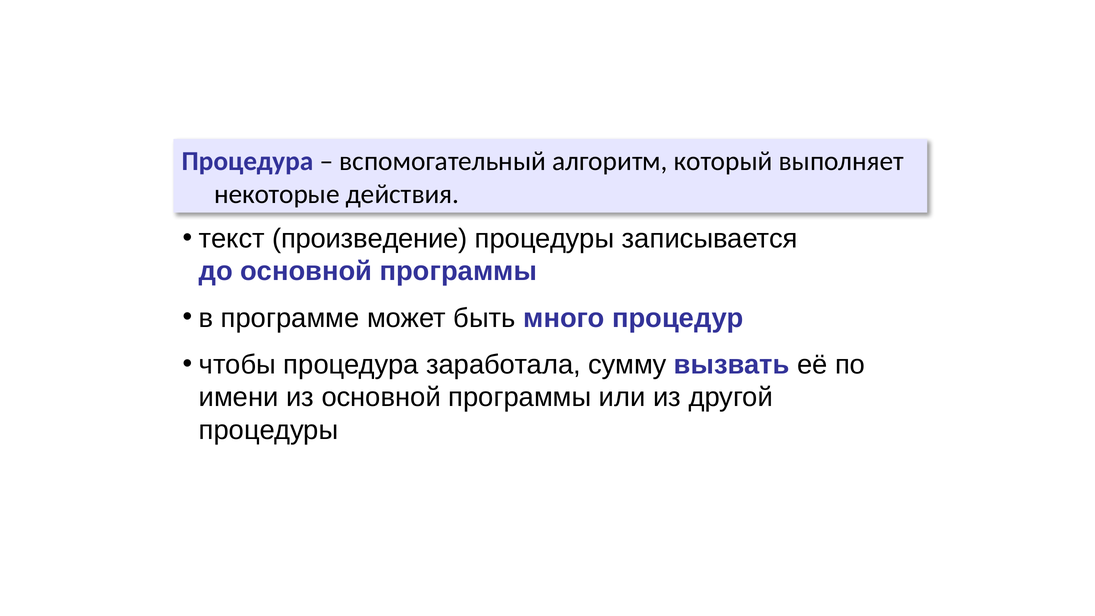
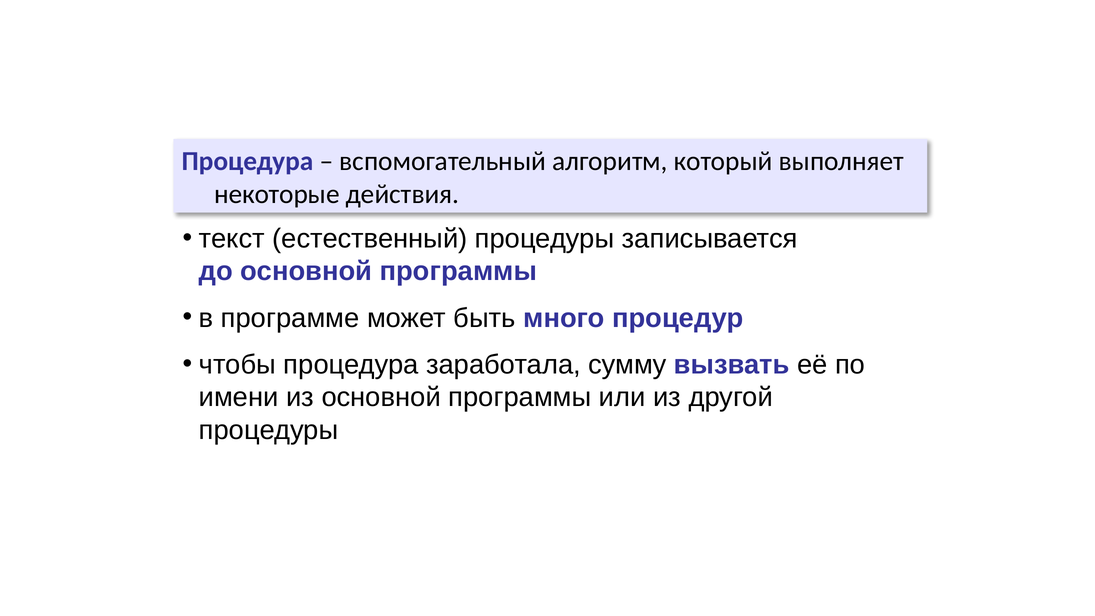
произведение: произведение -> естественный
